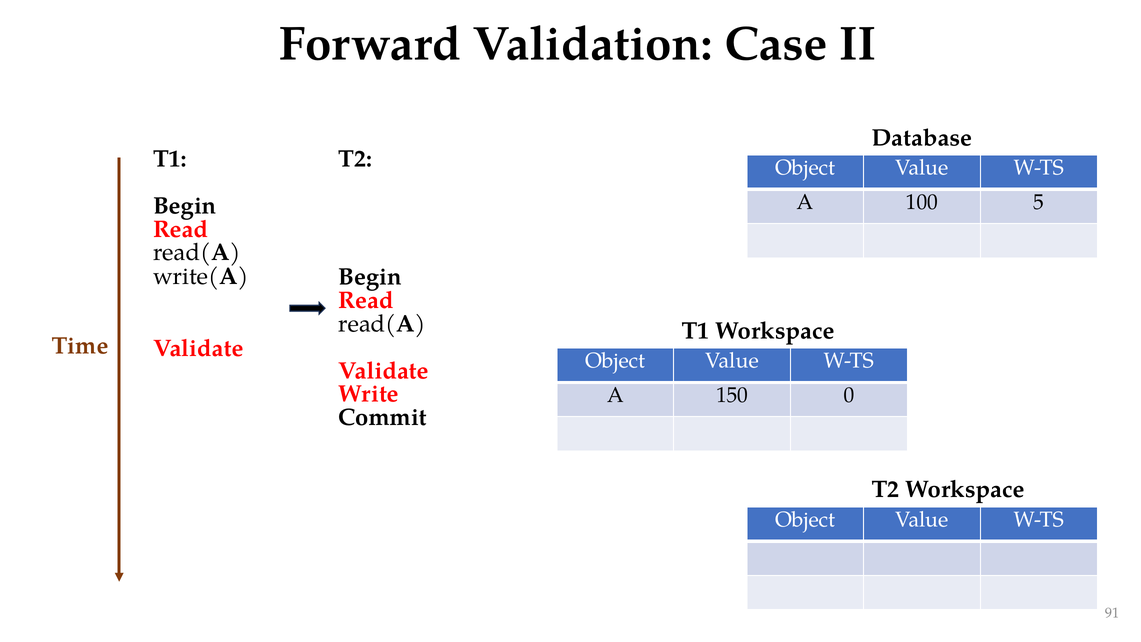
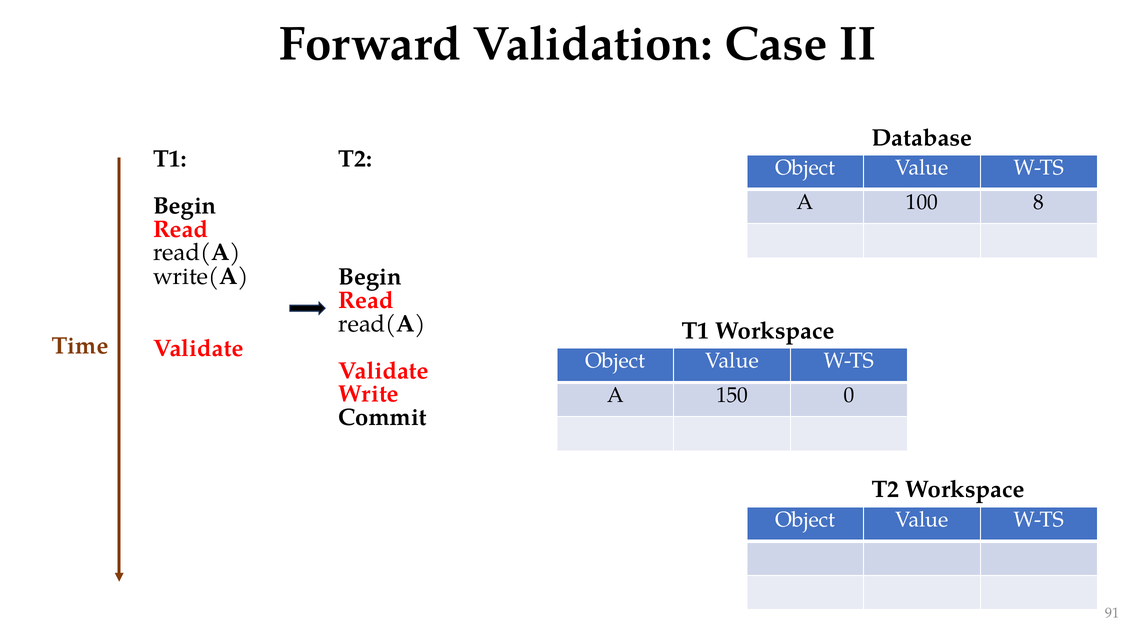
5: 5 -> 8
